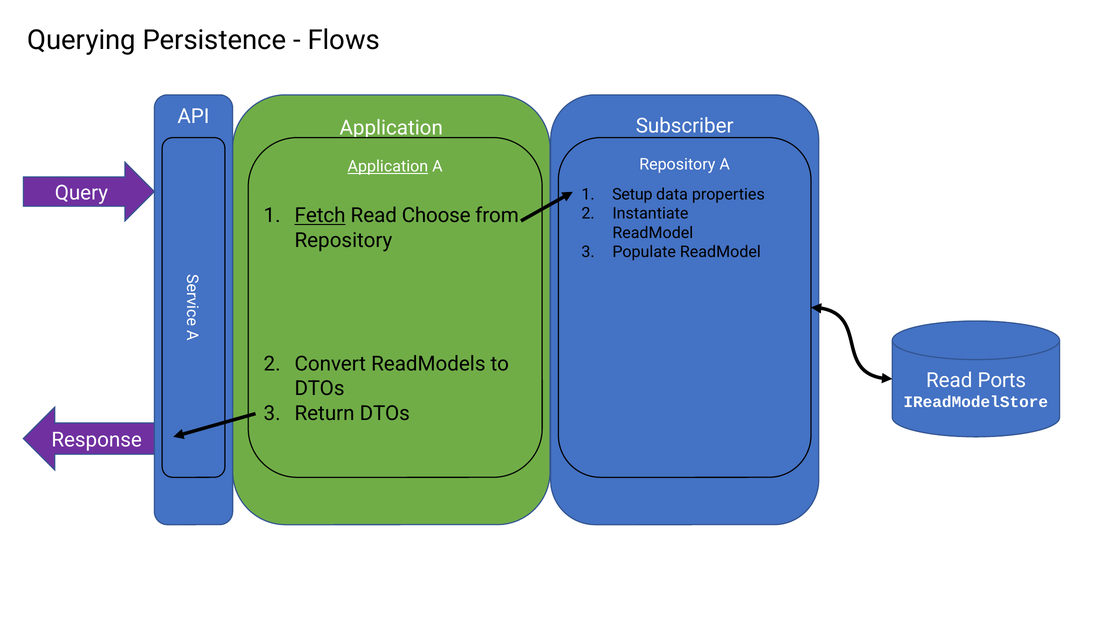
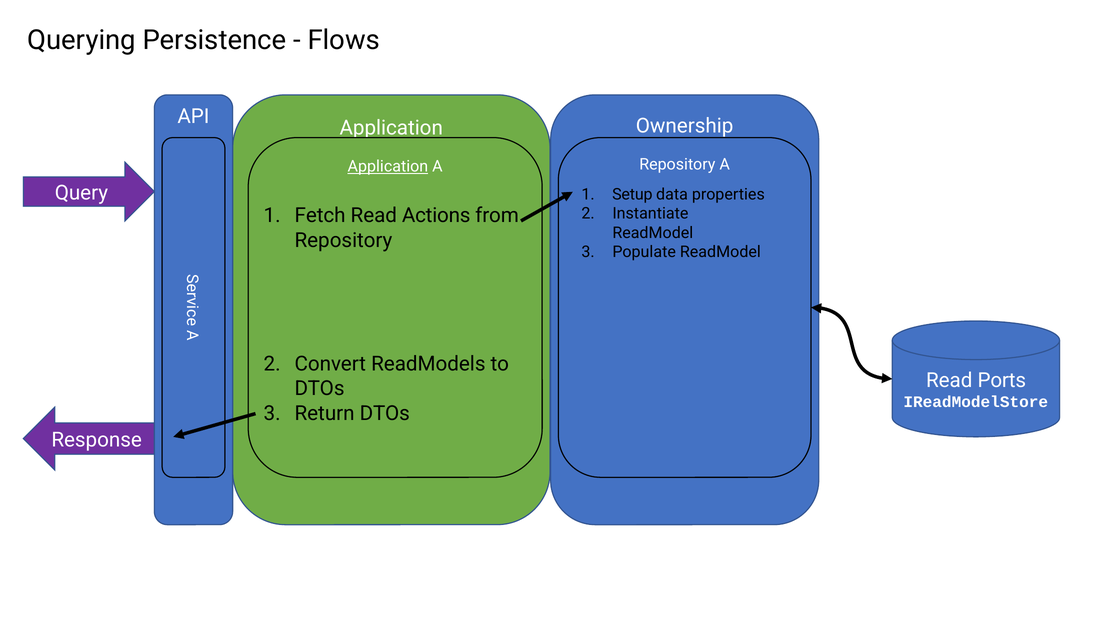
Subscriber: Subscriber -> Ownership
Fetch underline: present -> none
Choose: Choose -> Actions
